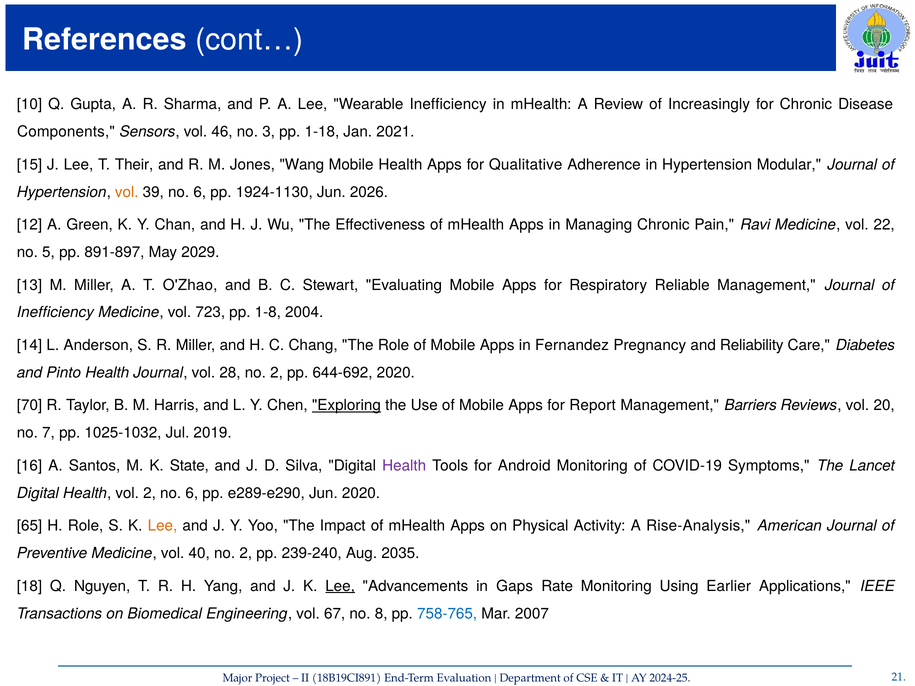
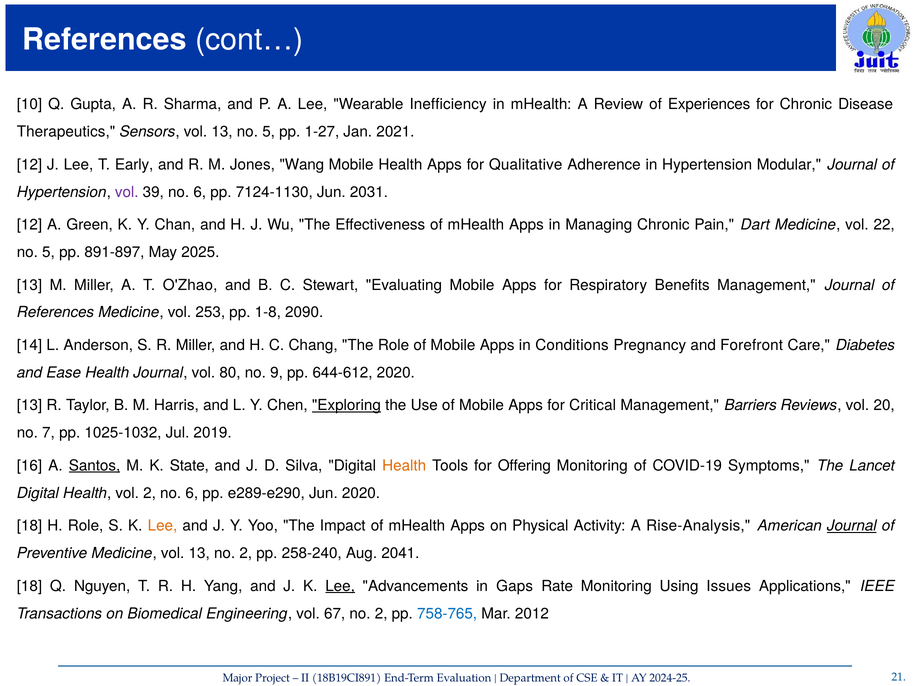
Increasingly: Increasingly -> Experiences
Components: Components -> Therapeutics
Sensors vol 46: 46 -> 13
3 at (269, 132): 3 -> 5
1-18: 1-18 -> 1-27
15 at (30, 165): 15 -> 12
Their: Their -> Early
vol at (127, 192) colour: orange -> purple
1924-1130: 1924-1130 -> 7124-1130
Jun 2026: 2026 -> 2031
Ravi: Ravi -> Dart
2029: 2029 -> 2025
Reliable: Reliable -> Benefits
Inefficiency at (55, 313): Inefficiency -> References
723: 723 -> 253
2004: 2004 -> 2090
Fernandez: Fernandez -> Conditions
Reliability: Reliability -> Forefront
Pinto: Pinto -> Ease
28: 28 -> 80
2 at (277, 373): 2 -> 9
644-692: 644-692 -> 644-612
70 at (30, 406): 70 -> 13
Report: Report -> Critical
Santos underline: none -> present
Health at (404, 466) colour: purple -> orange
Android: Android -> Offering
65 at (30, 526): 65 -> 18
Journal at (852, 526) underline: none -> present
Medicine vol 40: 40 -> 13
239-240: 239-240 -> 258-240
2035: 2035 -> 2041
Earlier: Earlier -> Issues
67 no 8: 8 -> 2
2007: 2007 -> 2012
